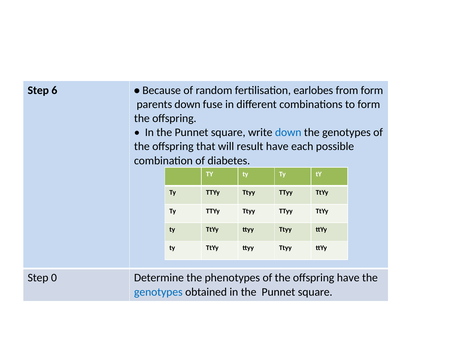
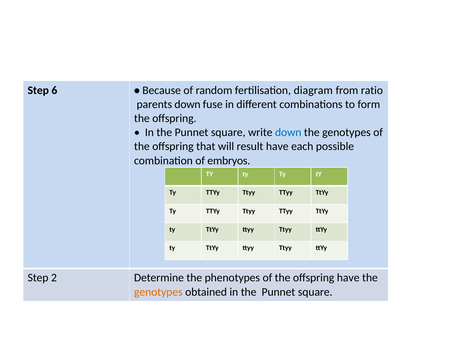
earlobes: earlobes -> diagram
from form: form -> ratio
diabetes: diabetes -> embryos
0: 0 -> 2
genotypes at (158, 292) colour: blue -> orange
